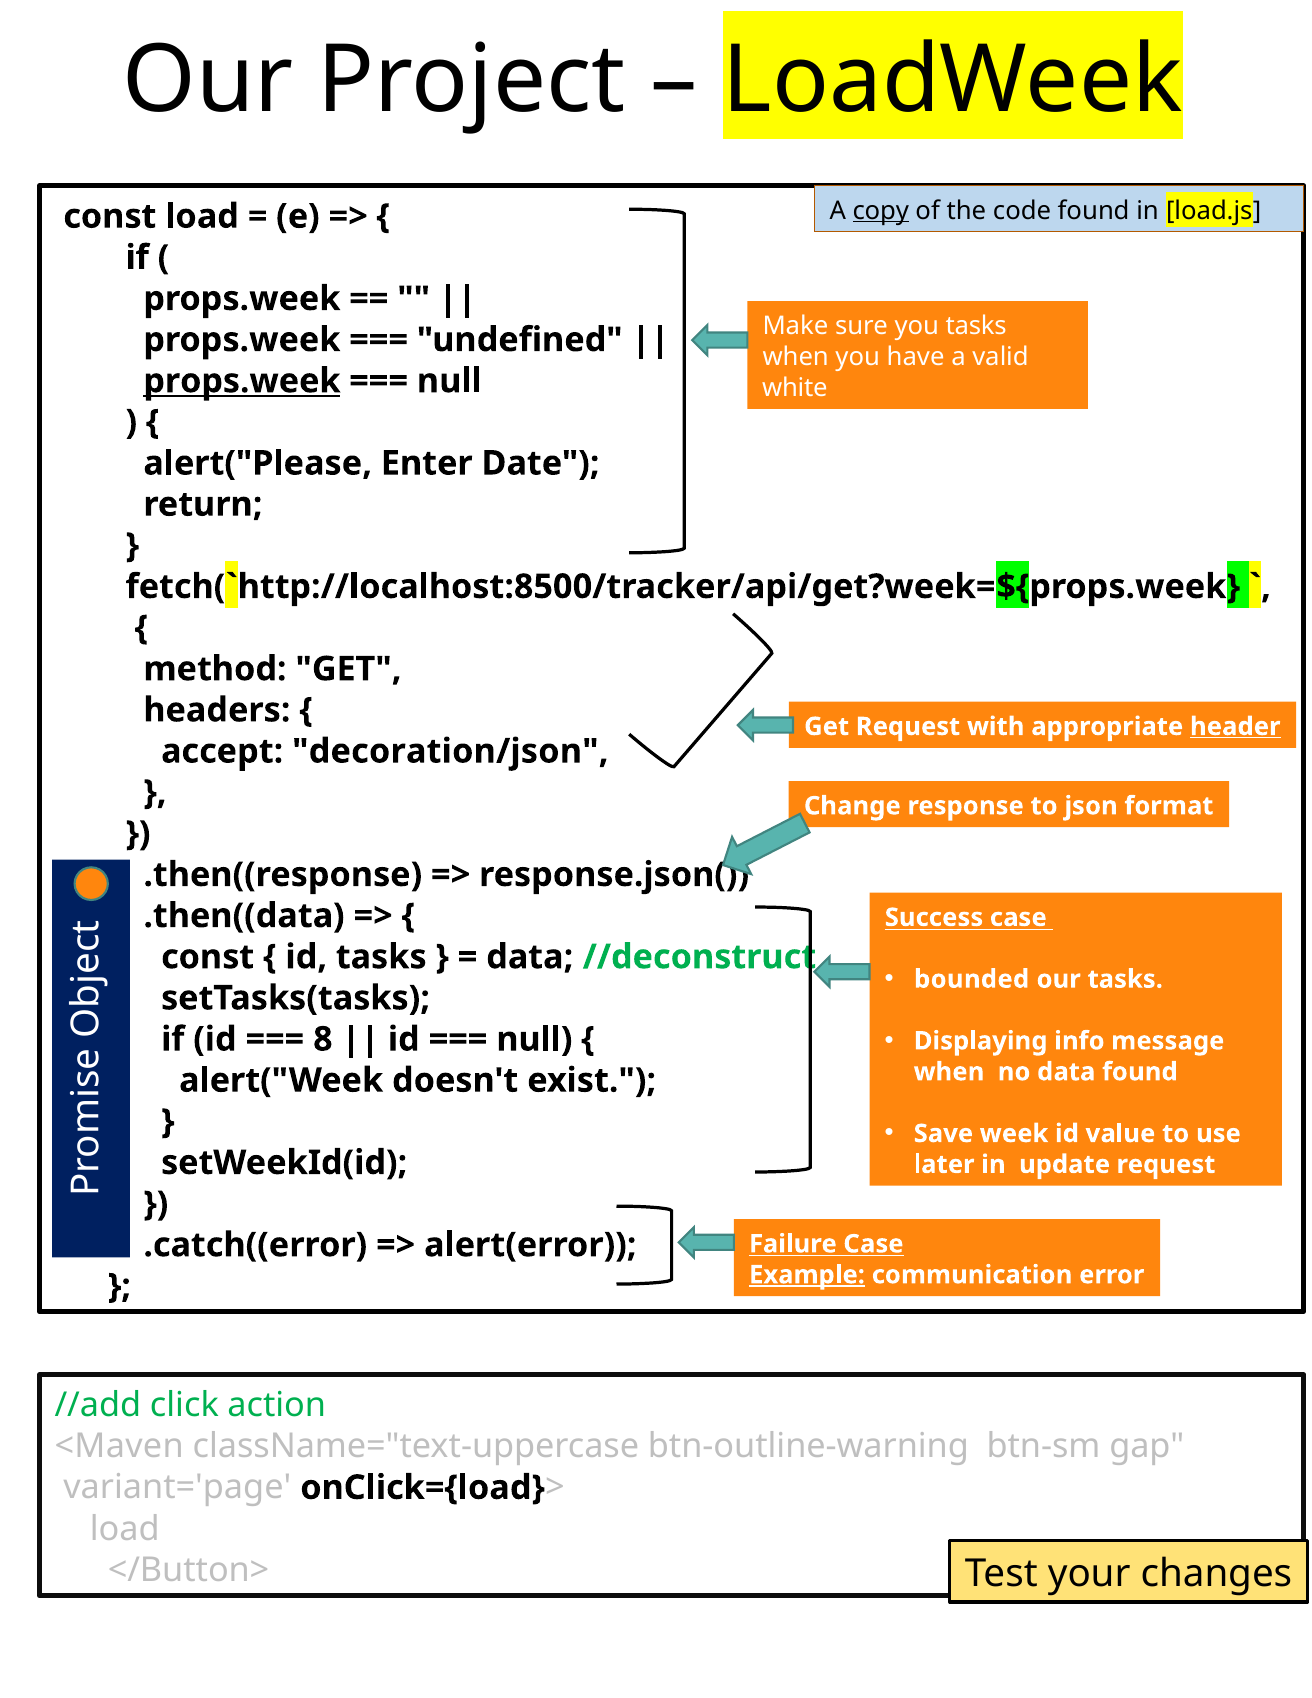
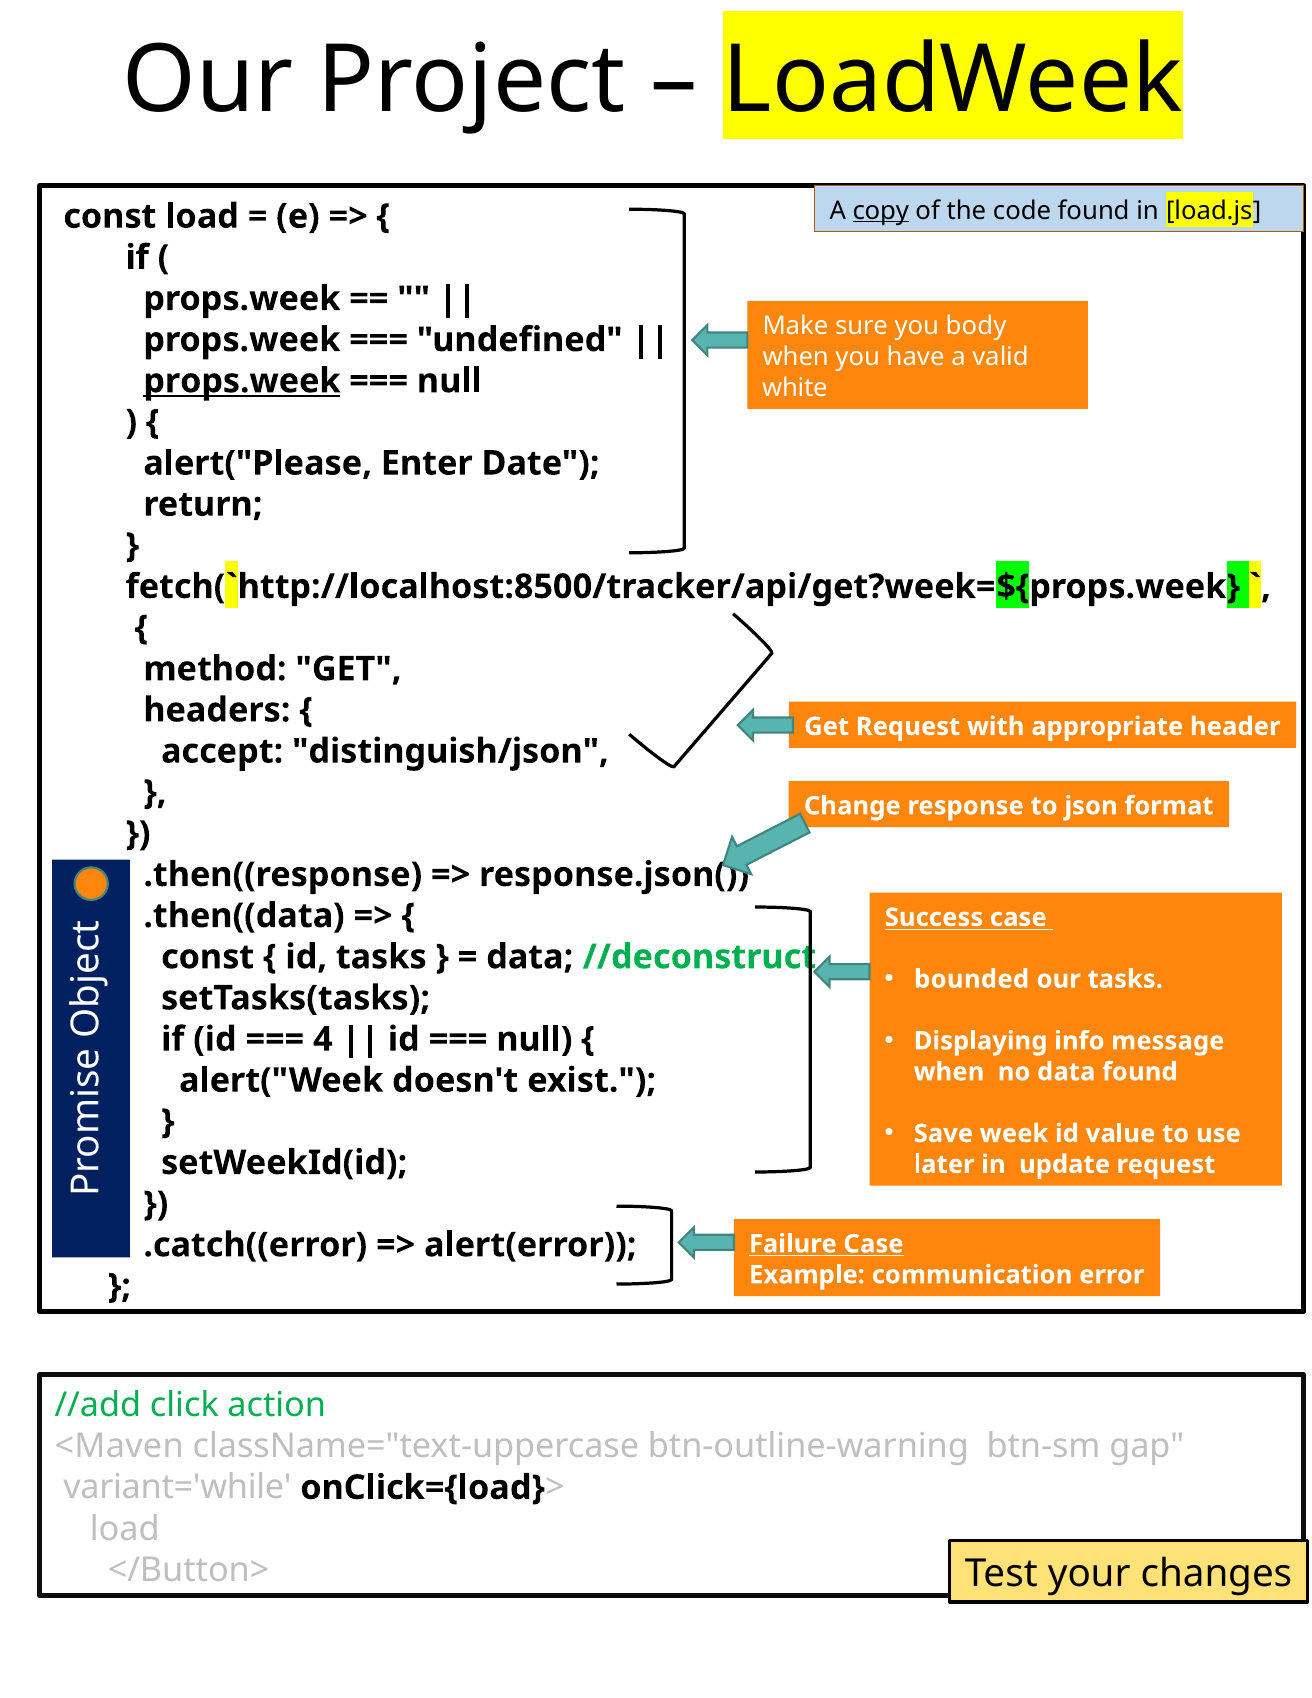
you tasks: tasks -> body
header underline: present -> none
decoration/json: decoration/json -> distinguish/json
8: 8 -> 4
Example underline: present -> none
variant='page: variant='page -> variant='while
